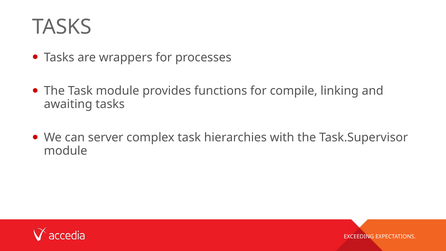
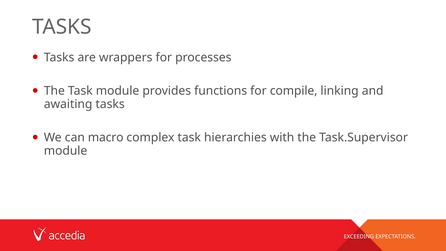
server: server -> macro
